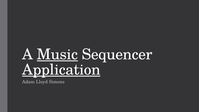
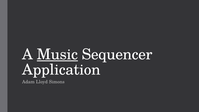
Application underline: present -> none
